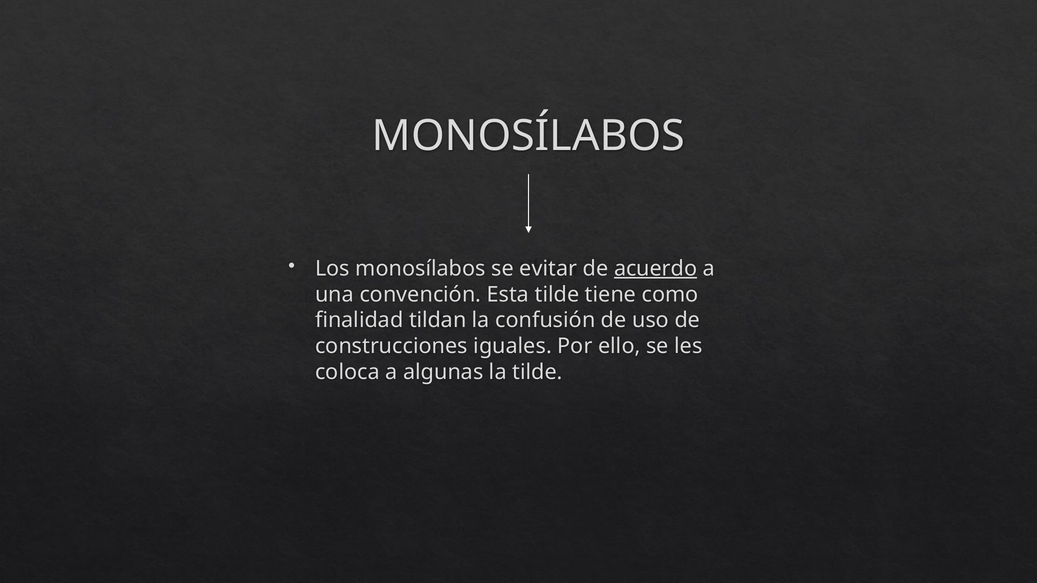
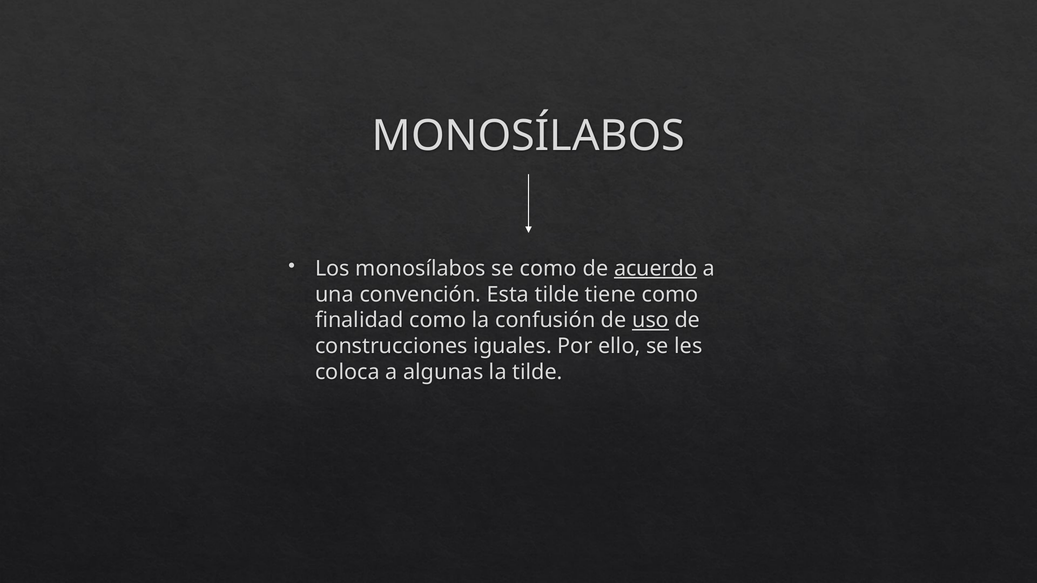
se evitar: evitar -> como
finalidad tildan: tildan -> como
uso underline: none -> present
